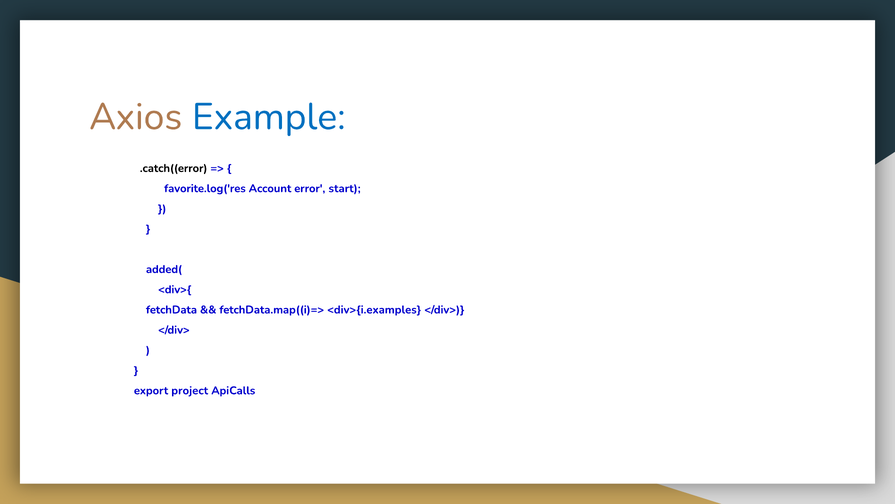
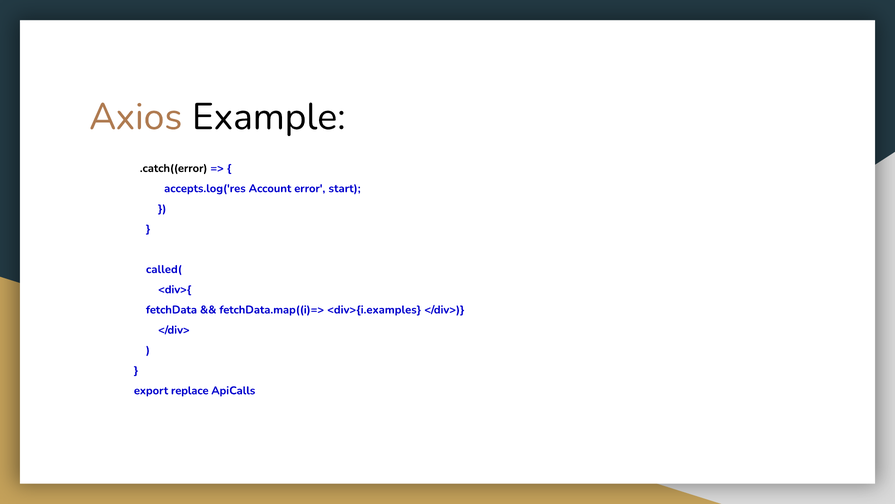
Example colour: blue -> black
favorite.log('res: favorite.log('res -> accepts.log('res
added(: added( -> called(
project: project -> replace
